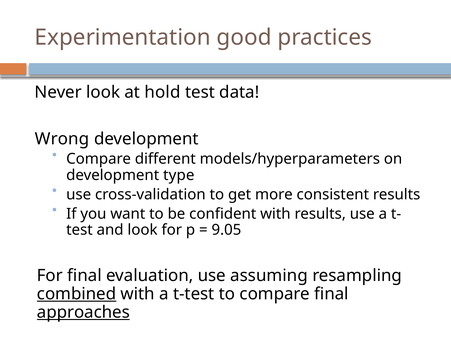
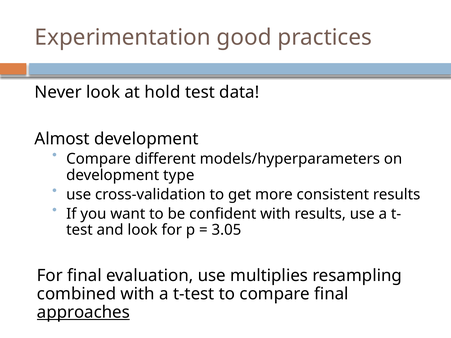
Wrong: Wrong -> Almost
9.05: 9.05 -> 3.05
assuming: assuming -> multiplies
combined underline: present -> none
